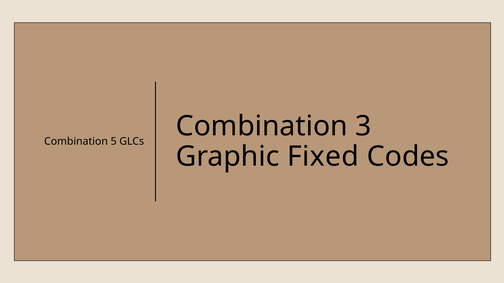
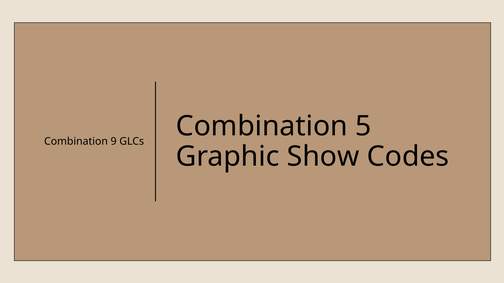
5: 5 -> 9
3: 3 -> 5
Fixed: Fixed -> Show
